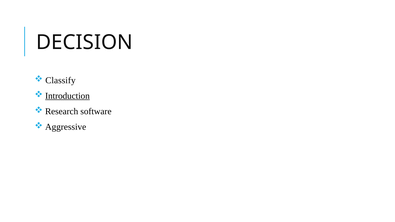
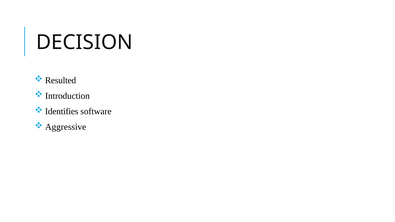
Classify: Classify -> Resulted
Introduction underline: present -> none
Research: Research -> Identifies
